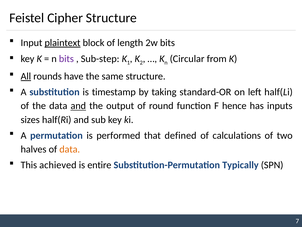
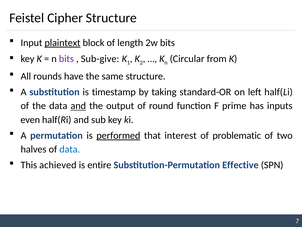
Sub-step: Sub-step -> Sub-give
All underline: present -> none
hence: hence -> prime
sizes: sizes -> even
performed underline: none -> present
defined: defined -> interest
calculations: calculations -> problematic
data at (70, 149) colour: orange -> blue
Typically: Typically -> Effective
